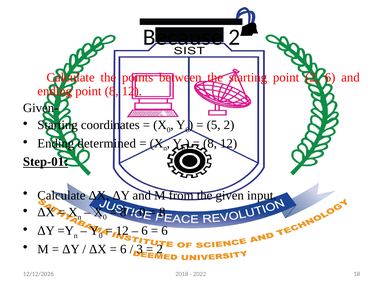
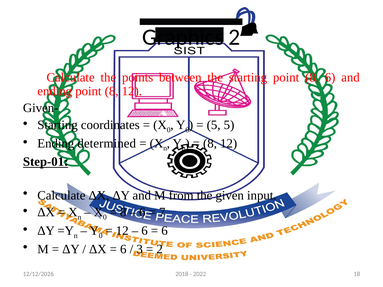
Because: Because -> Graphics
starting point 2: 2 -> 8
5 2: 2 -> 5
0 at (142, 212): 0 -> 6
8 at (162, 212): 8 -> 7
